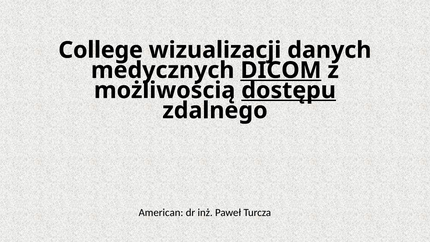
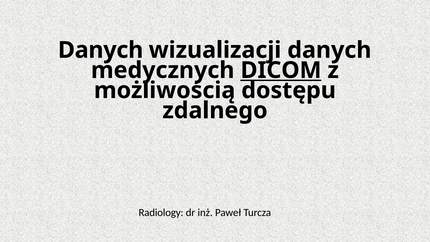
College at (101, 50): College -> Danych
dostępu underline: present -> none
American: American -> Radiology
